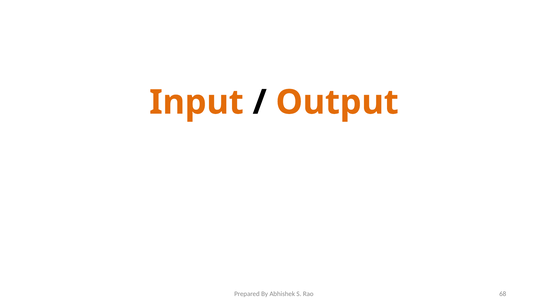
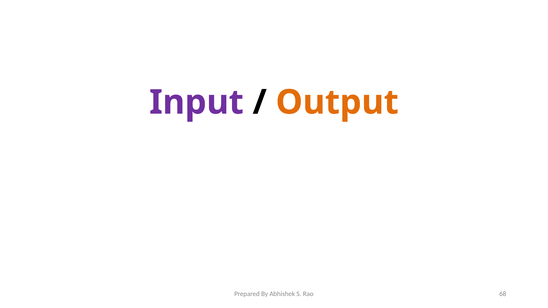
Input colour: orange -> purple
